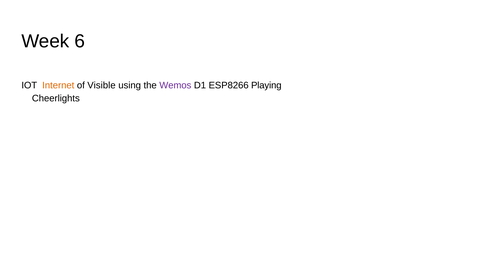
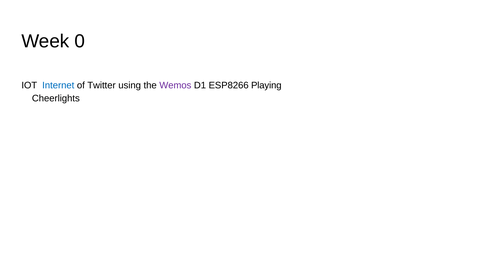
6: 6 -> 0
Internet colour: orange -> blue
Visible: Visible -> Twitter
